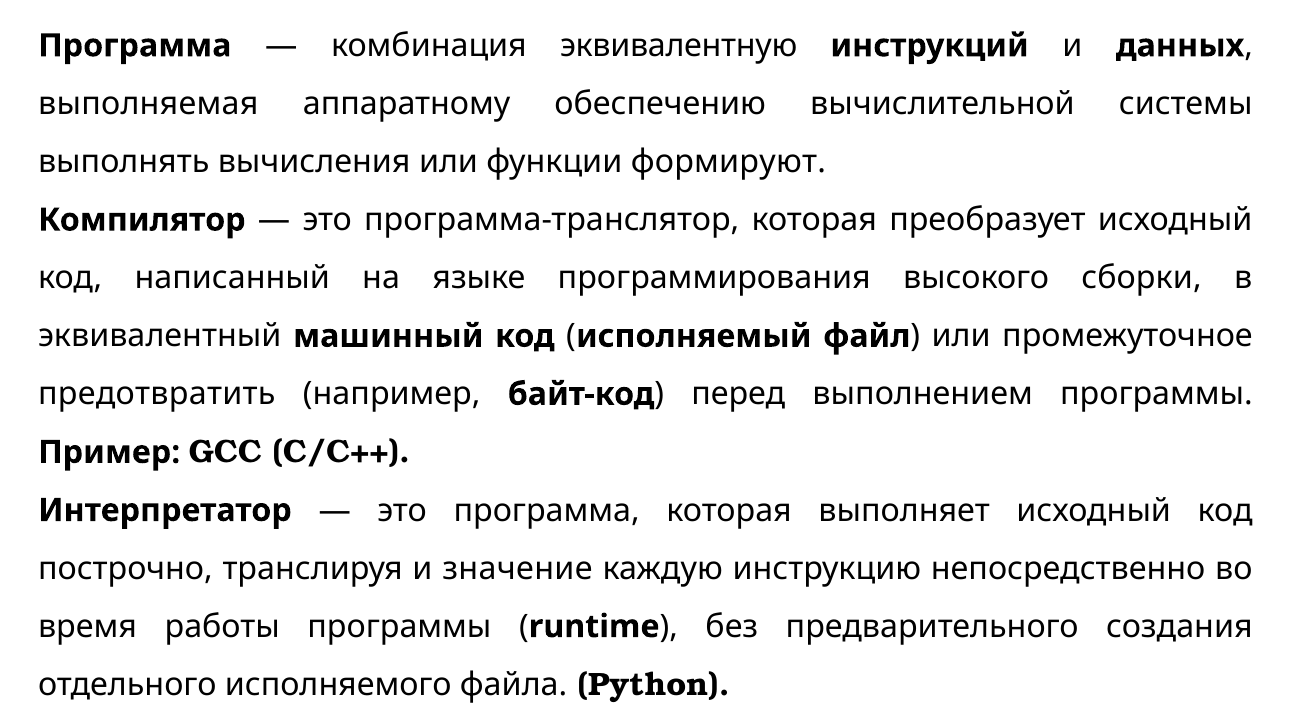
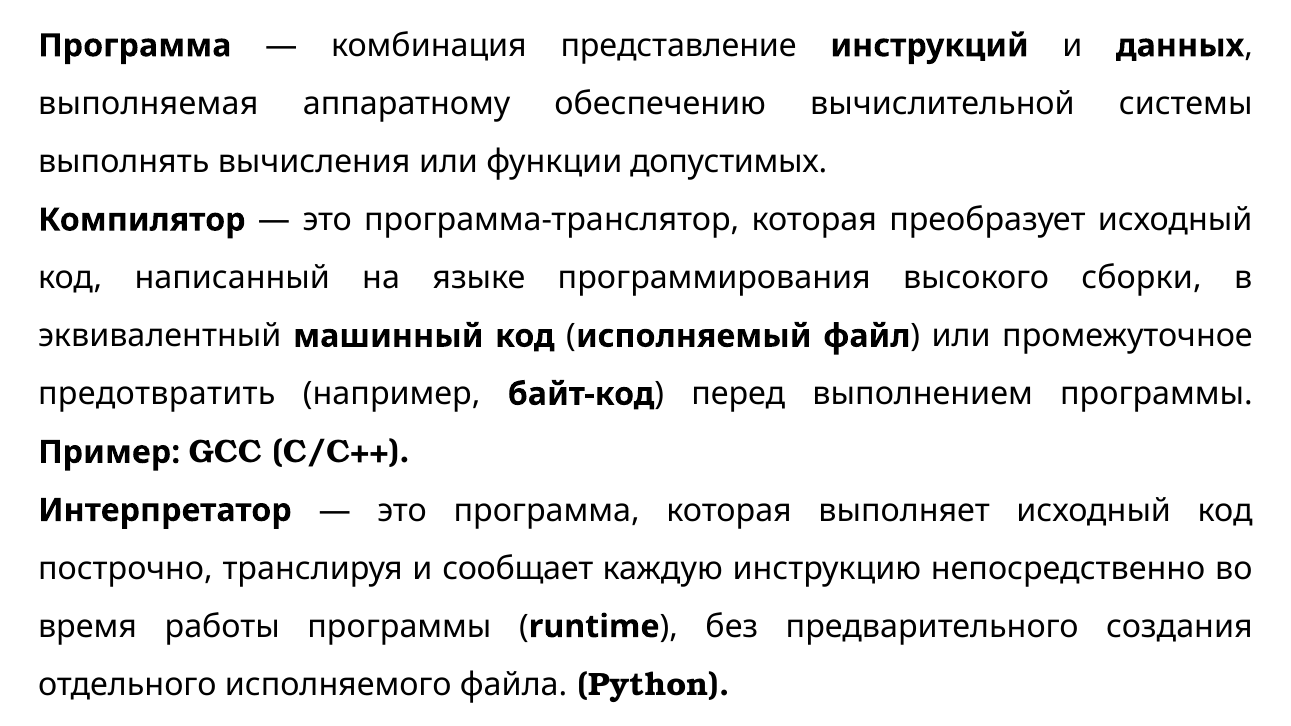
эквивалентную: эквивалентную -> представление
формируют: формируют -> допустимых
значение: значение -> сообщает
